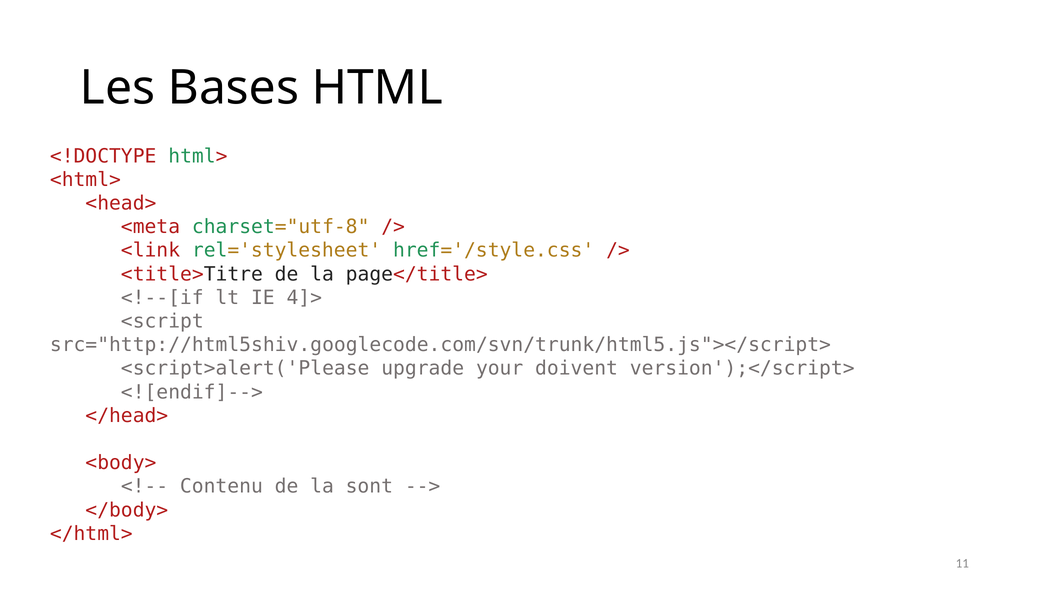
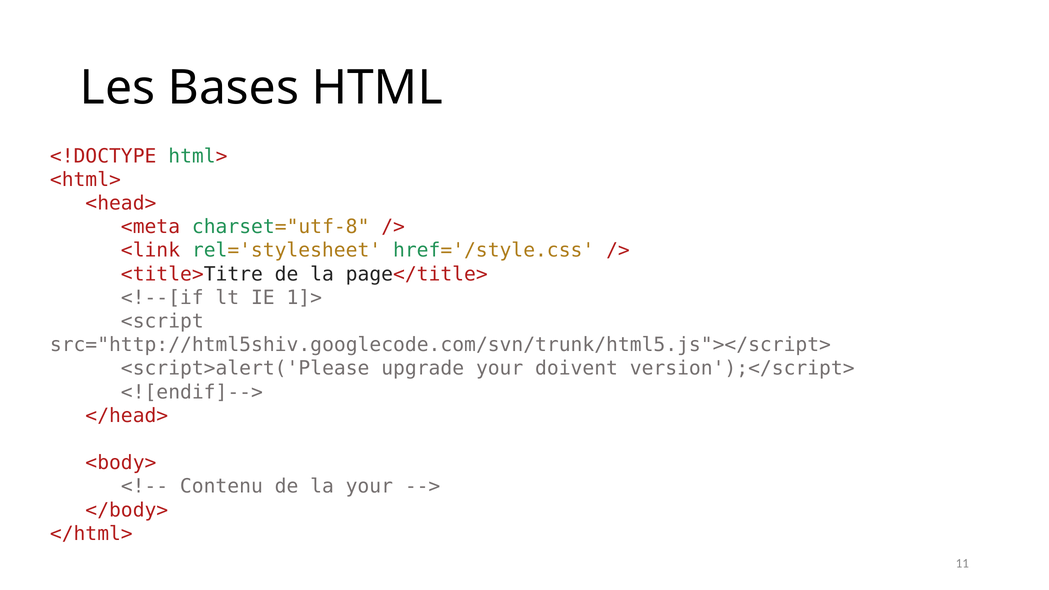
4]>: 4]> -> 1]>
la sont: sont -> your
